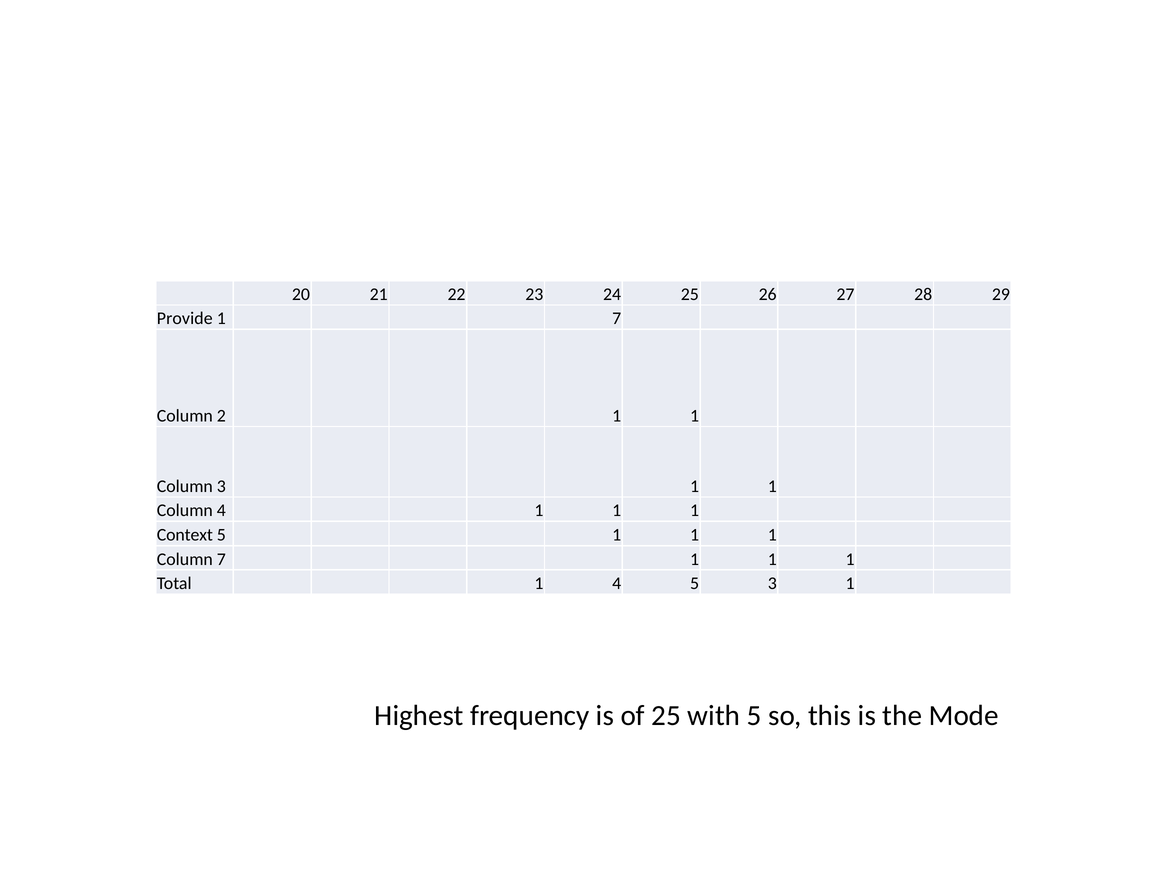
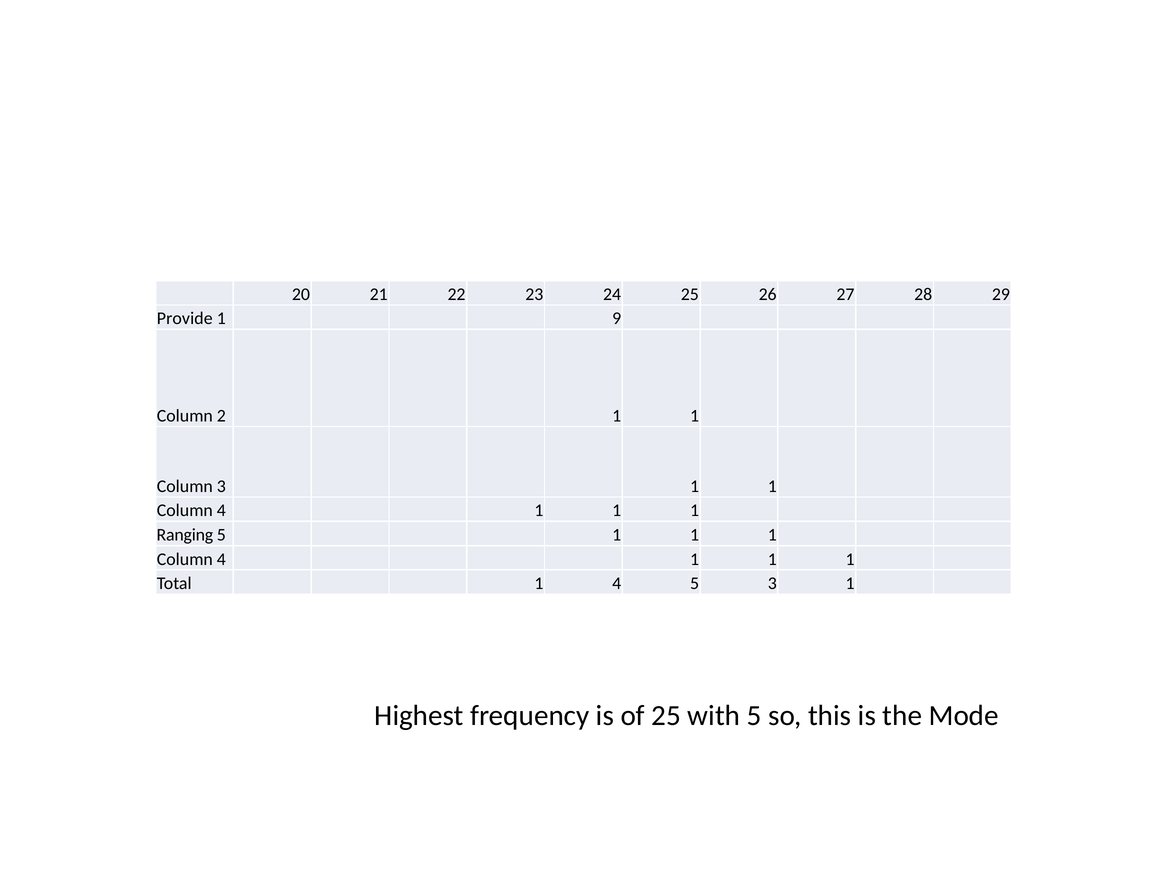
1 7: 7 -> 9
Context: Context -> Ranging
7 at (221, 559): 7 -> 4
